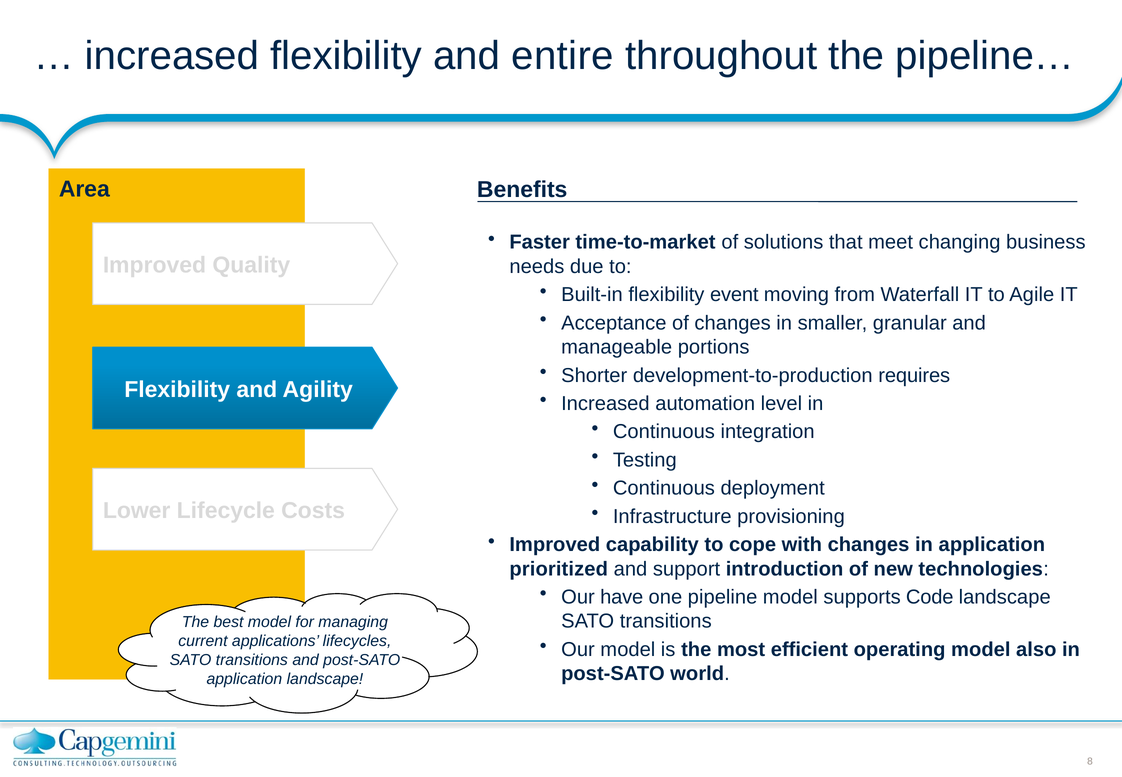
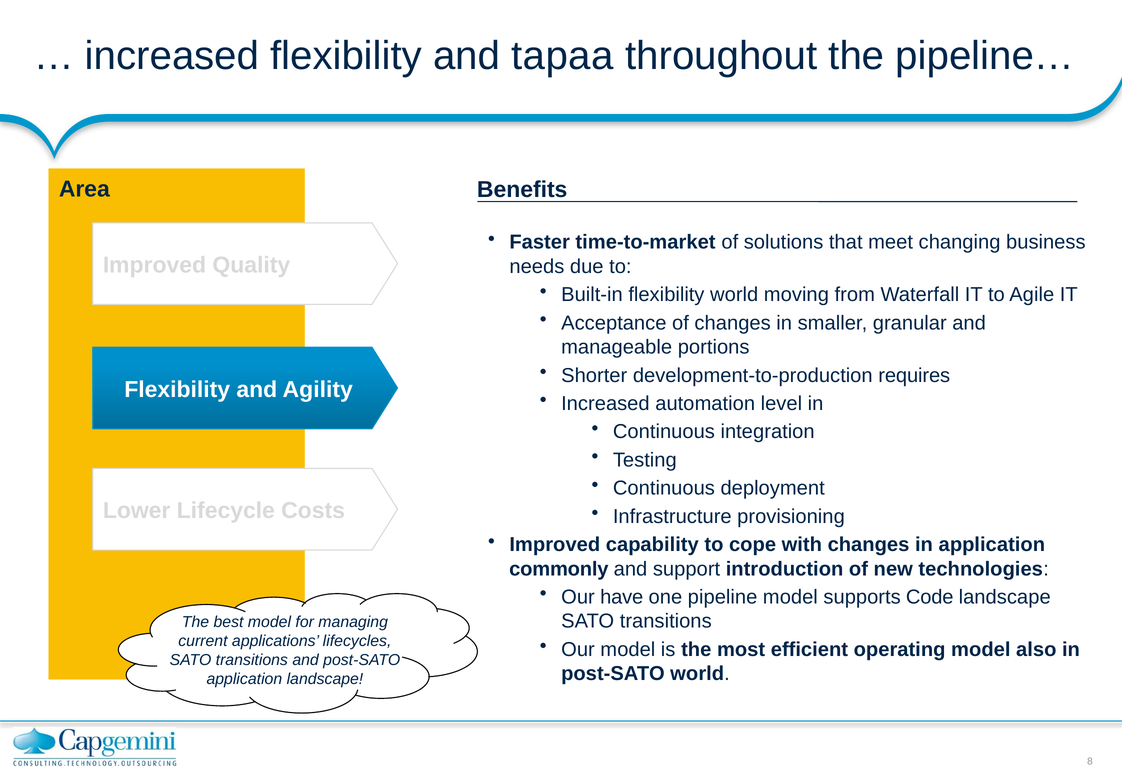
entire: entire -> tapaa
flexibility event: event -> world
prioritized: prioritized -> commonly
